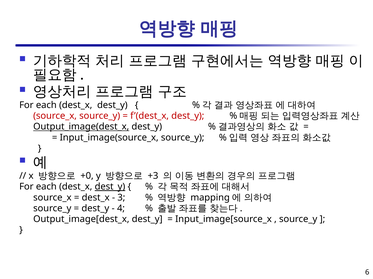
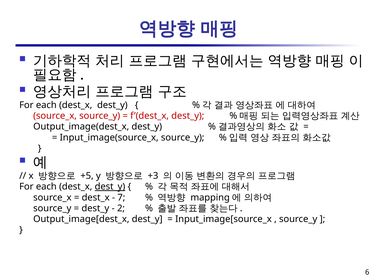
Output_image(dest_x underline: present -> none
+0: +0 -> +5
3: 3 -> 7
4: 4 -> 2
